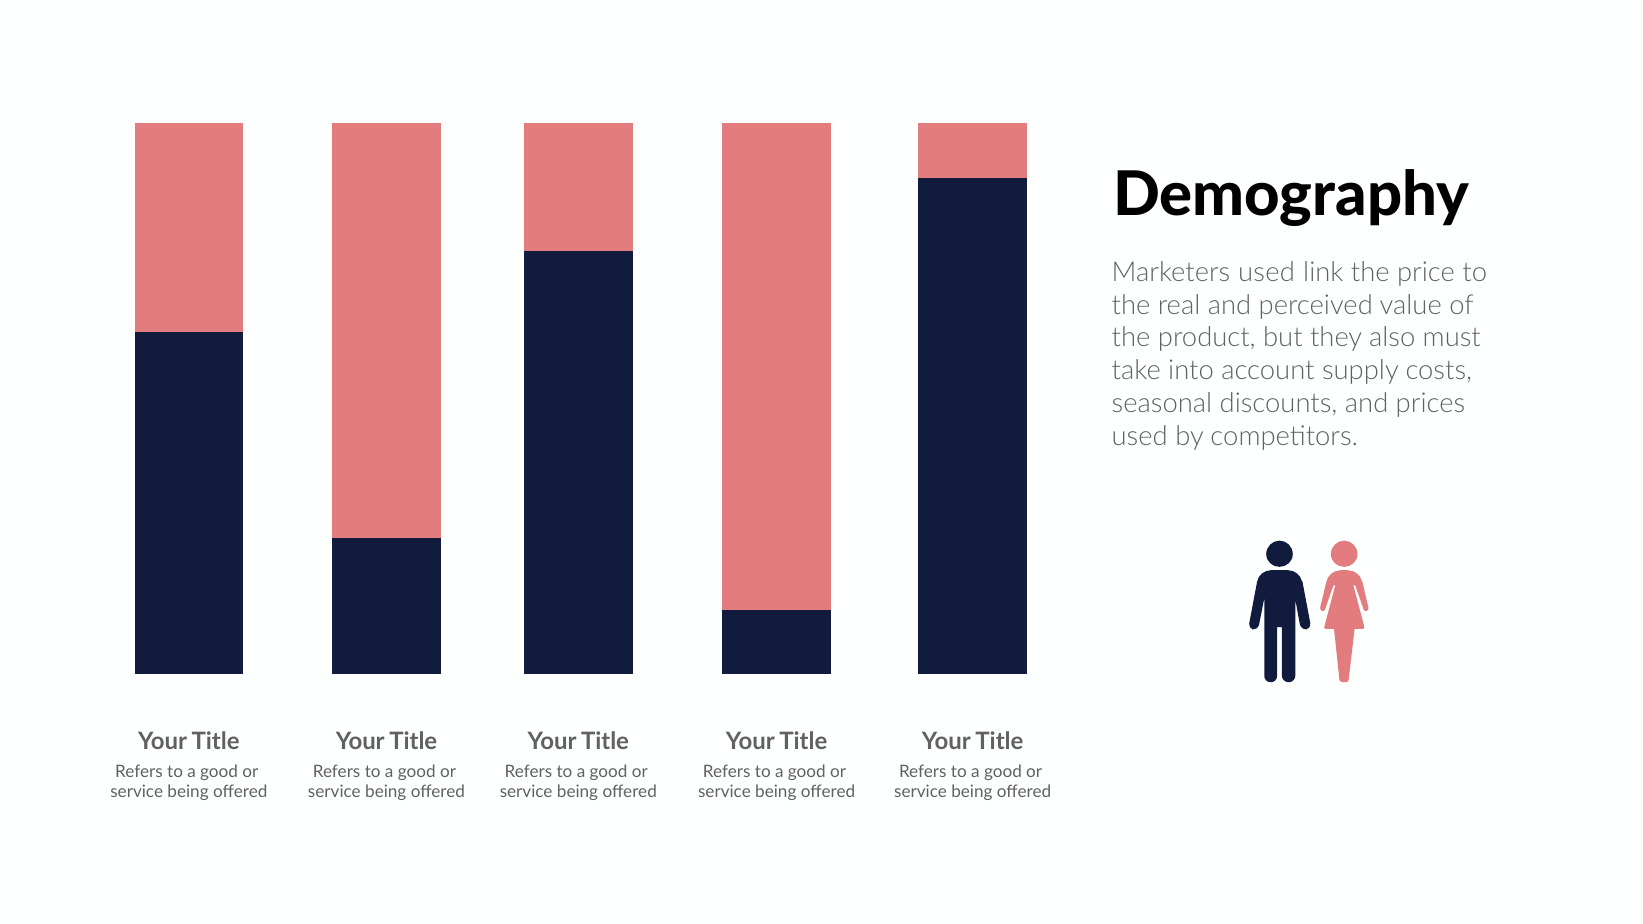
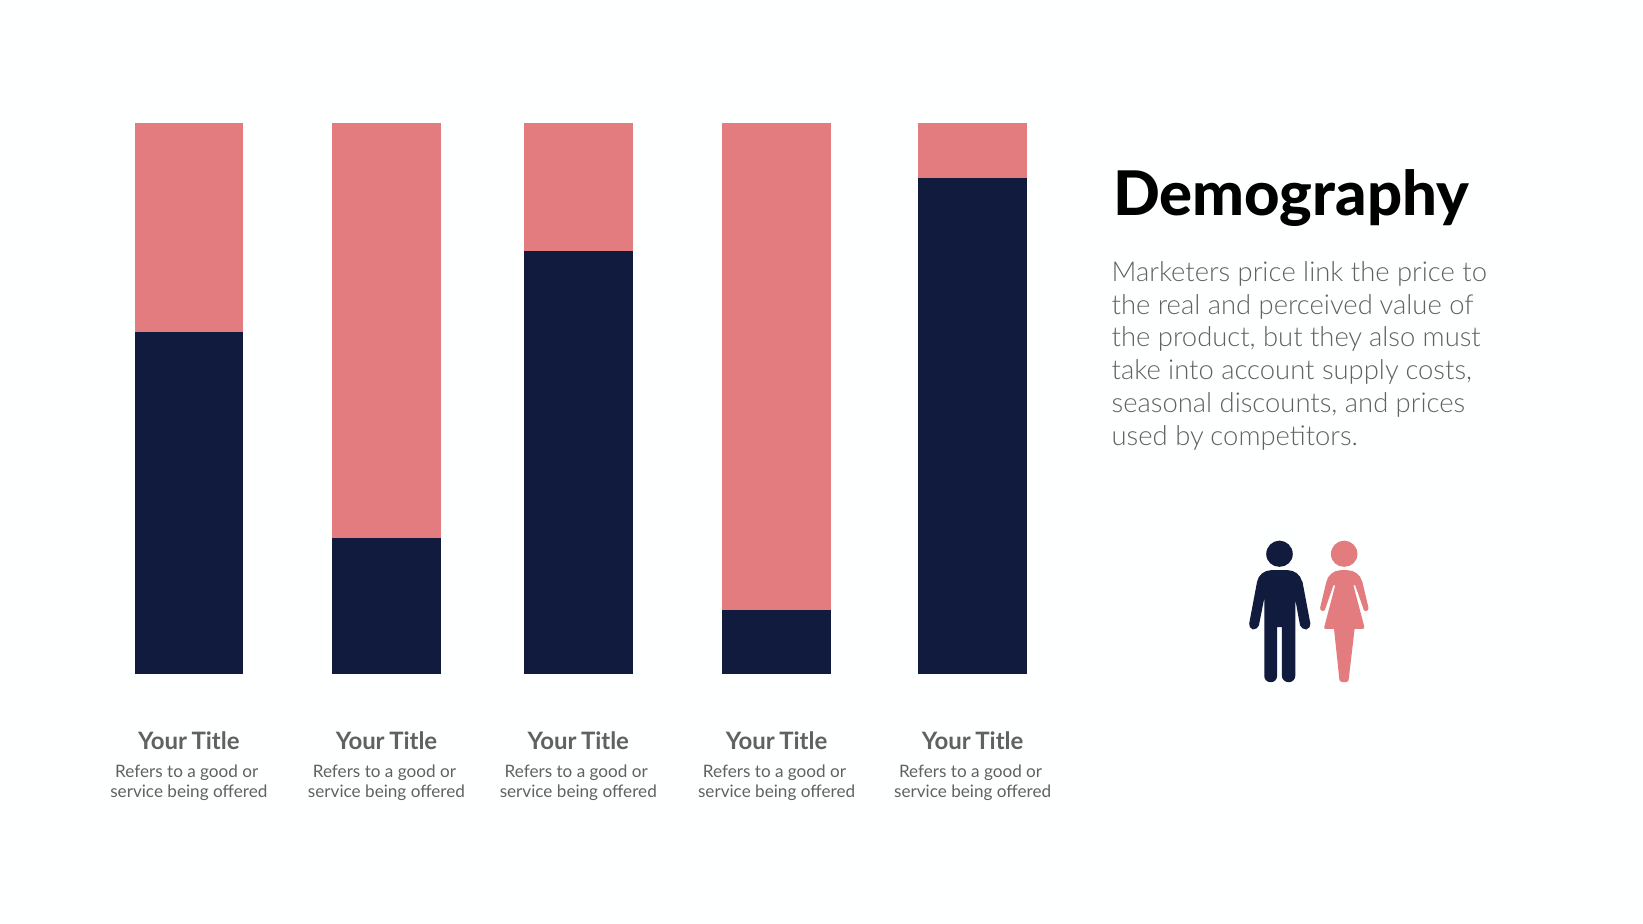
Marketers used: used -> price
